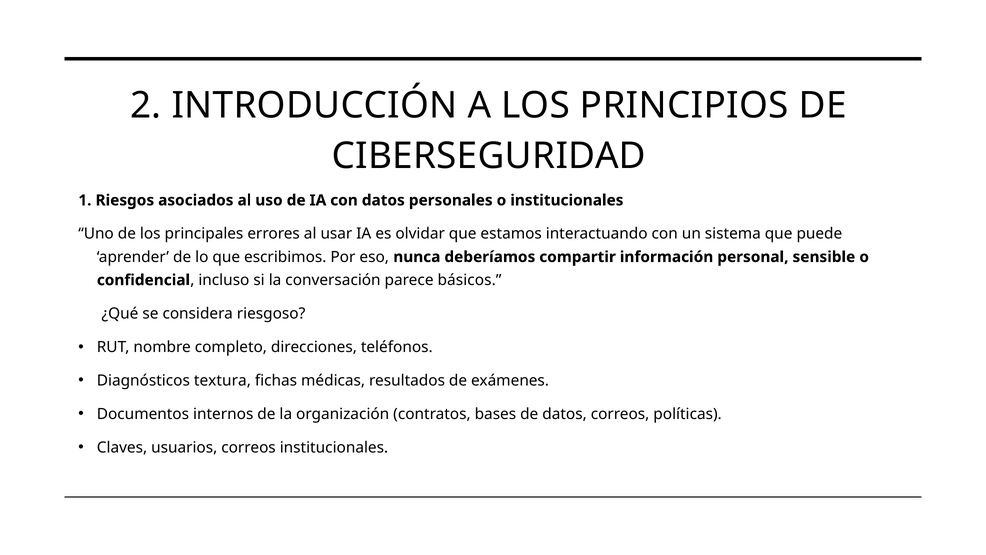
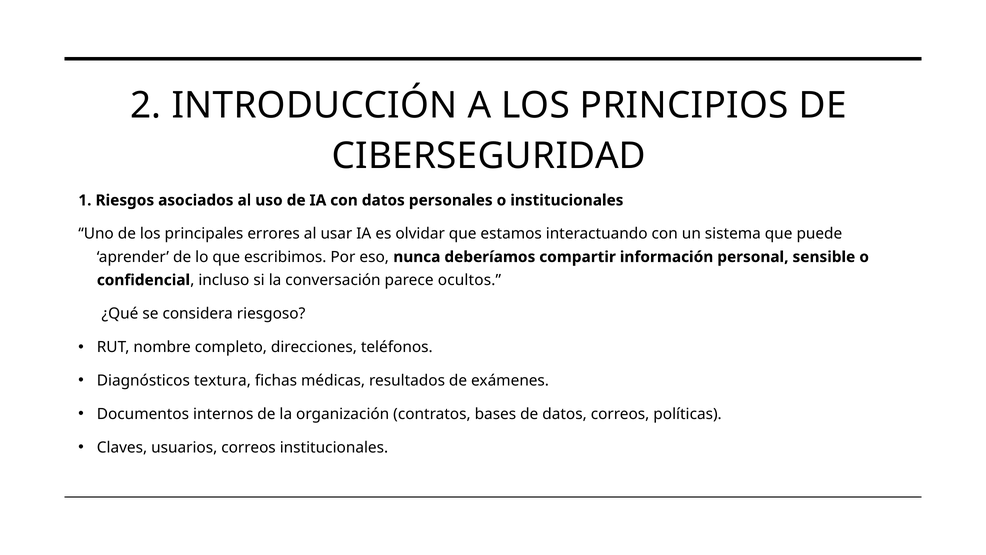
básicos: básicos -> ocultos
